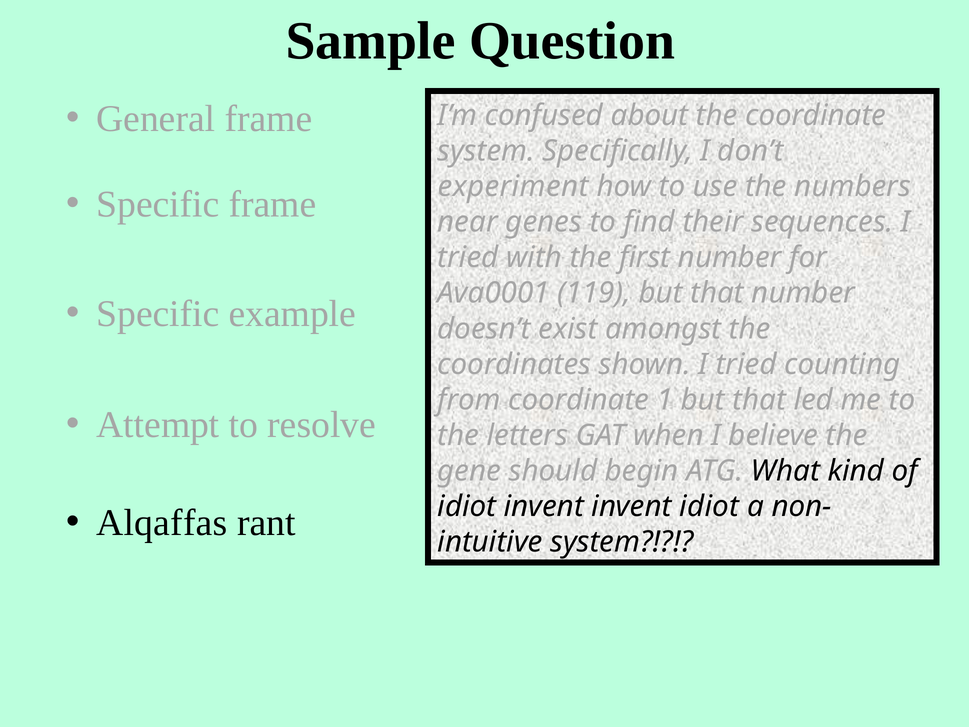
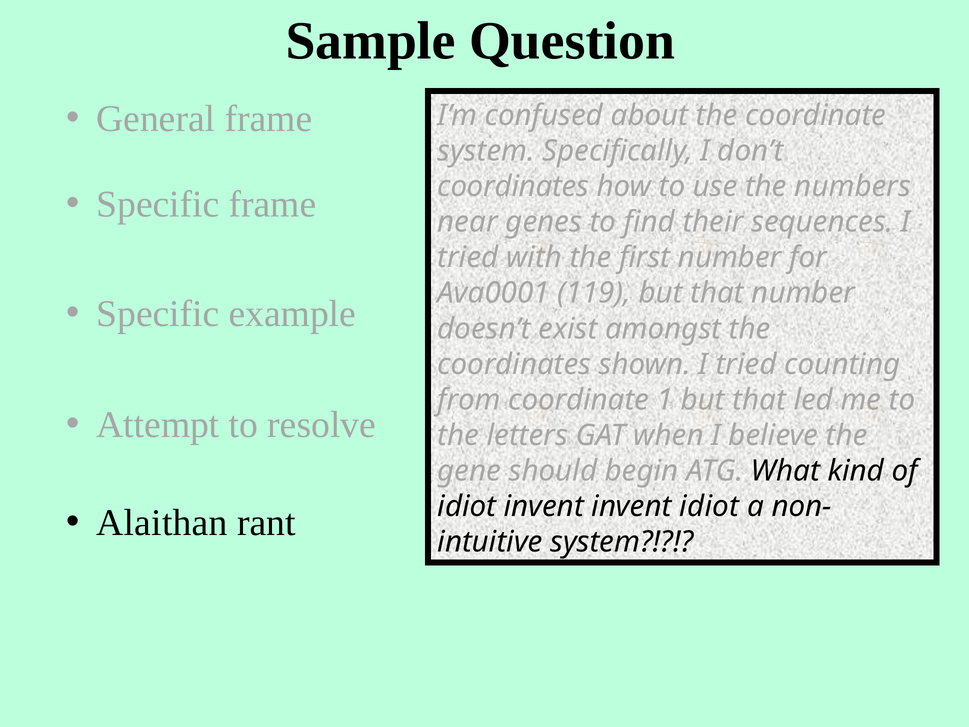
experiment at (513, 187): experiment -> coordinates
Alqaffas: Alqaffas -> Alaithan
